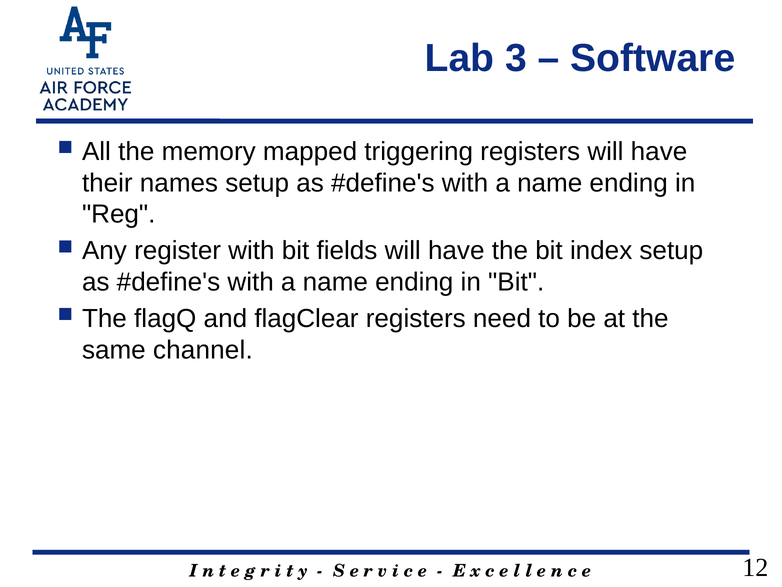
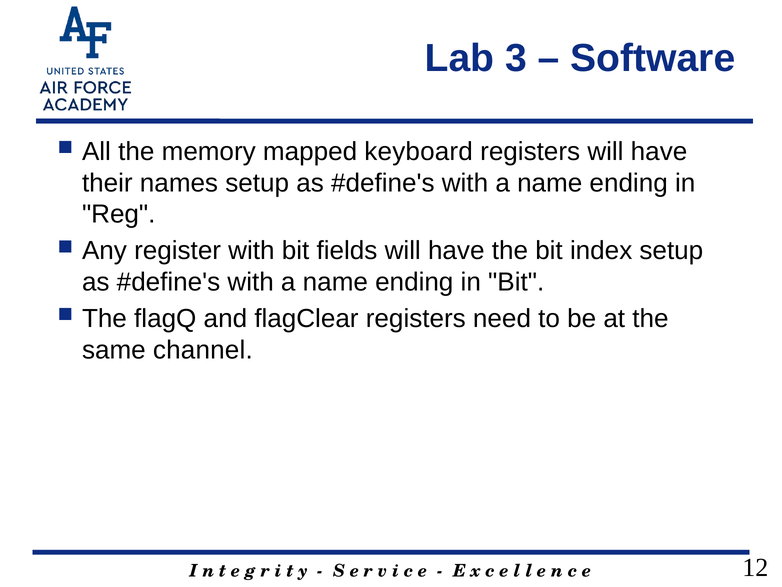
triggering: triggering -> keyboard
